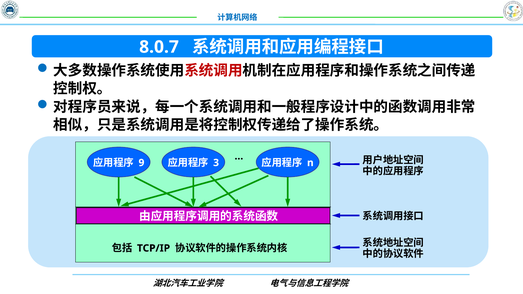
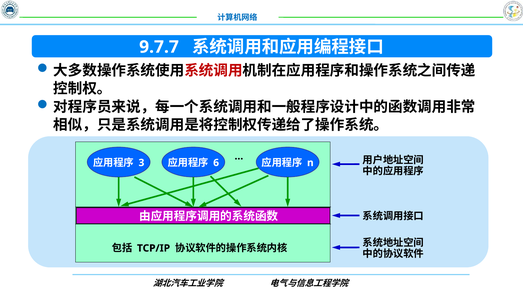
8.0.7: 8.0.7 -> 9.7.7
9: 9 -> 3
3: 3 -> 6
